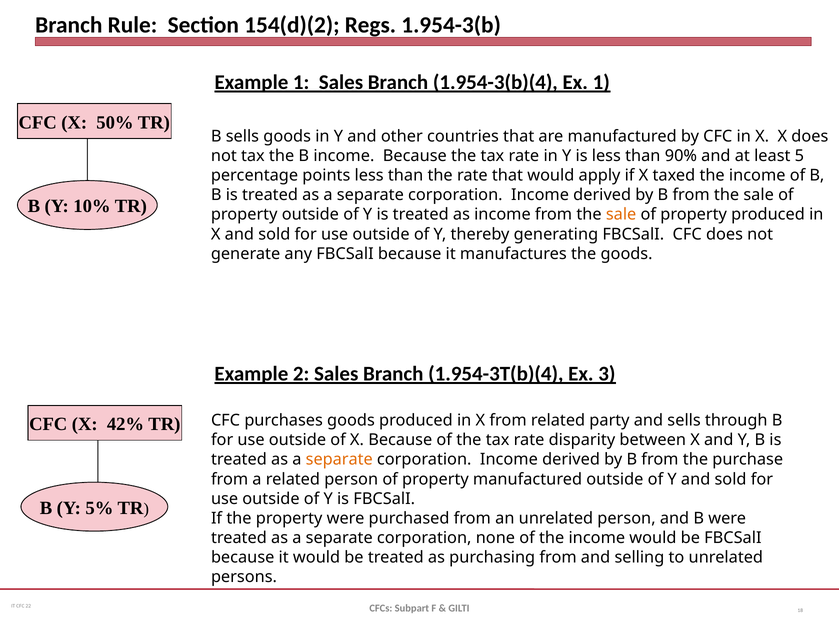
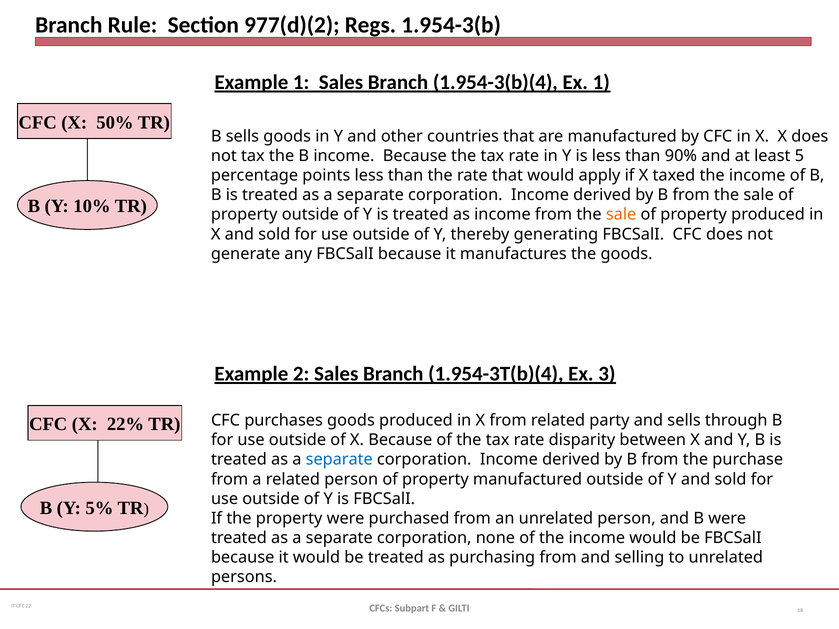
154(d)(2: 154(d)(2 -> 977(d)(2
42%: 42% -> 22%
separate at (339, 460) colour: orange -> blue
